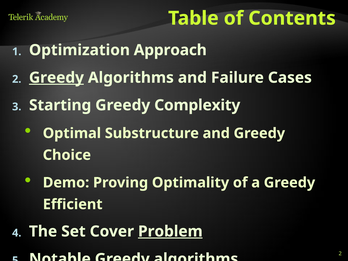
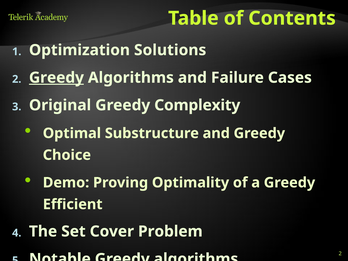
Approach: Approach -> Solutions
Starting: Starting -> Original
Problem underline: present -> none
